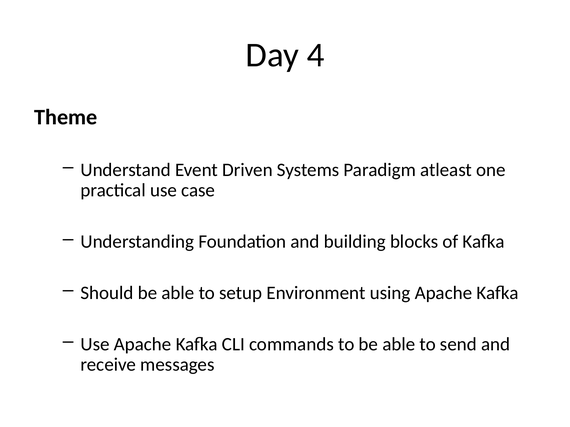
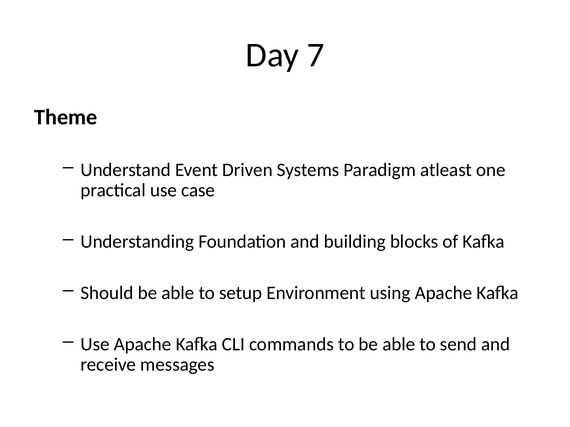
4: 4 -> 7
